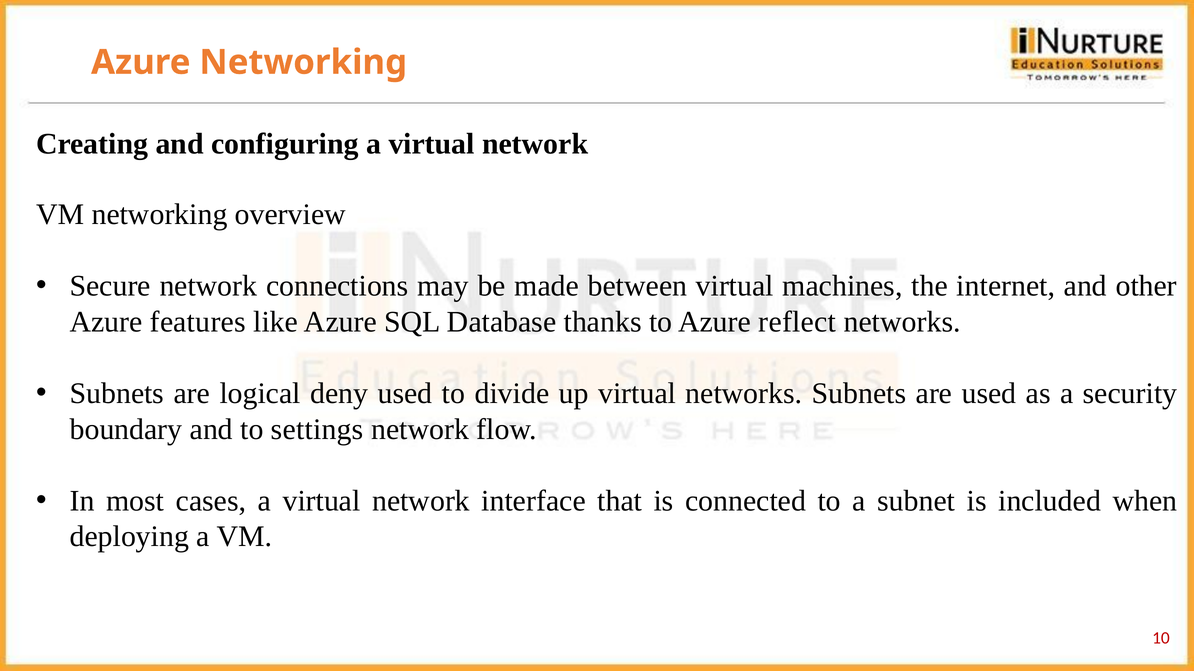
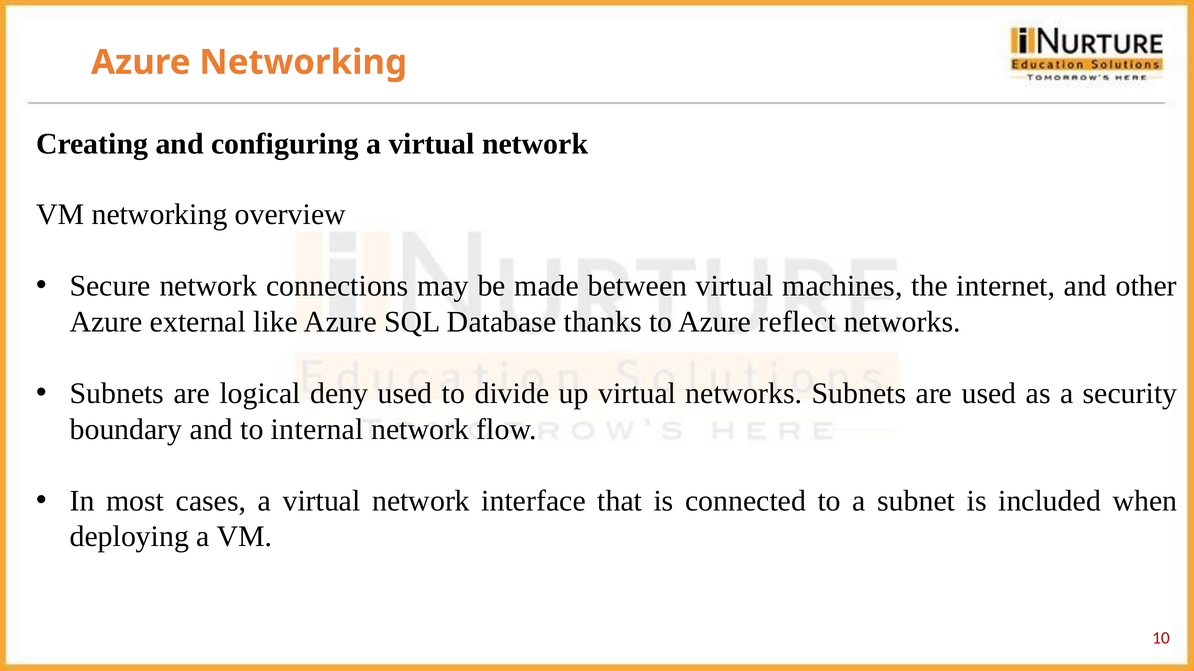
features: features -> external
settings: settings -> internal
